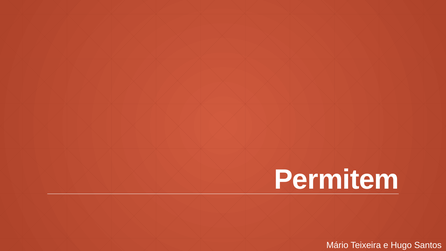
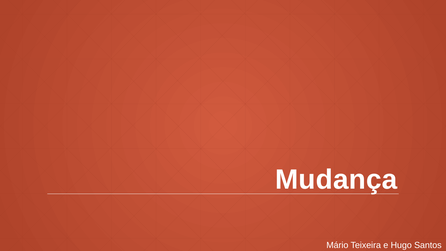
Permitem: Permitem -> Mudança
